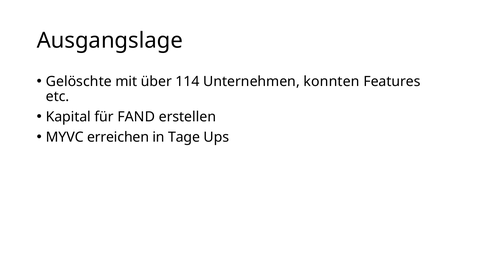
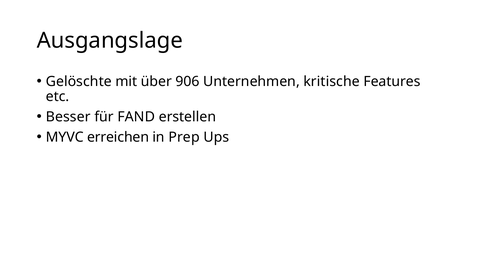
114: 114 -> 906
konnten: konnten -> kritische
Kapital: Kapital -> Besser
Tage: Tage -> Prep
